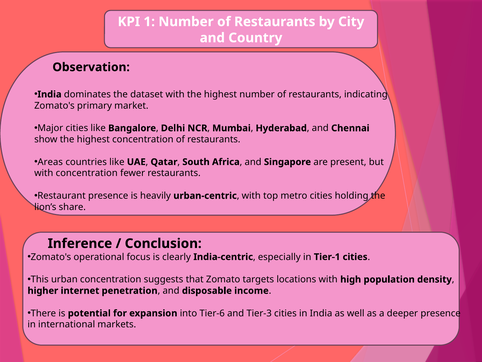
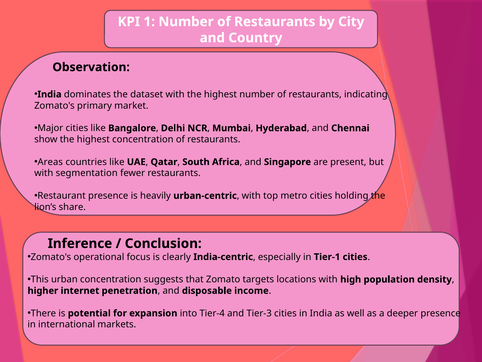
with concentration: concentration -> segmentation
Tier-6: Tier-6 -> Tier-4
